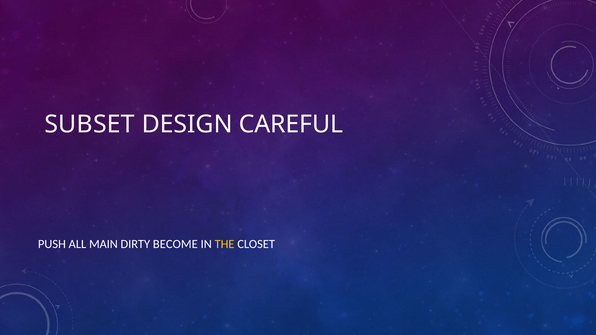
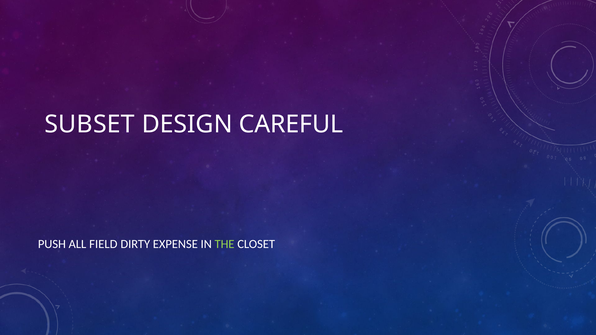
MAIN: MAIN -> FIELD
BECOME: BECOME -> EXPENSE
THE colour: yellow -> light green
